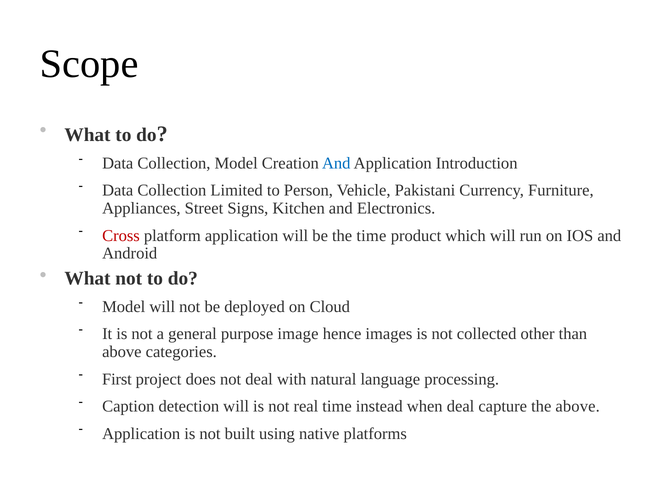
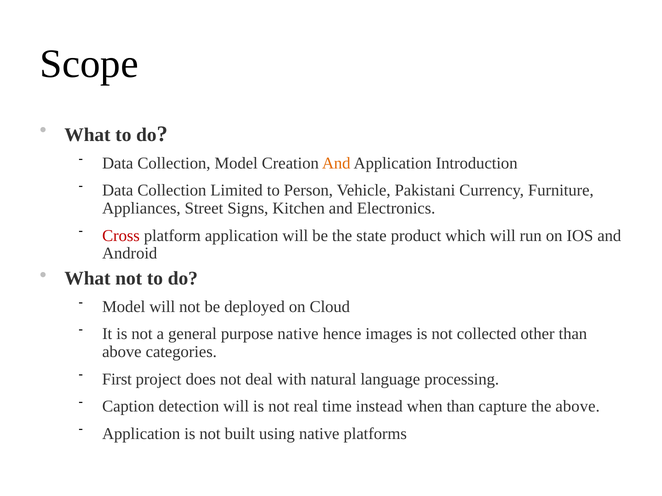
And at (336, 163) colour: blue -> orange
the time: time -> state
purpose image: image -> native
when deal: deal -> than
